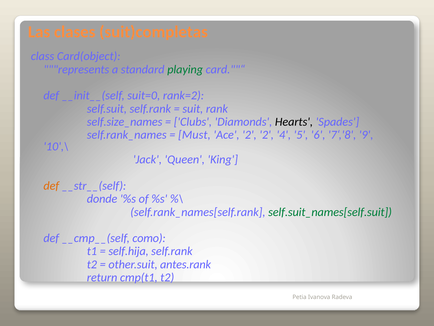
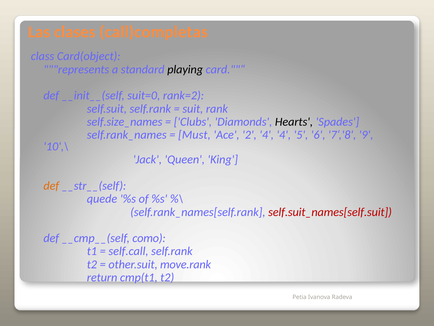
suit)completas: suit)completas -> call)completas
playing colour: green -> black
2 2: 2 -> 4
donde: donde -> quede
self.suit_names[self.suit colour: green -> red
self.hija: self.hija -> self.call
antes.rank: antes.rank -> move.rank
